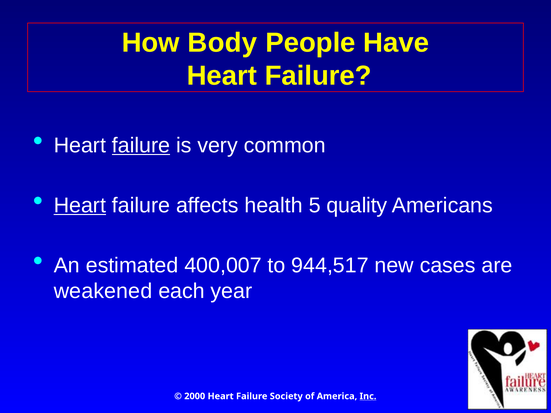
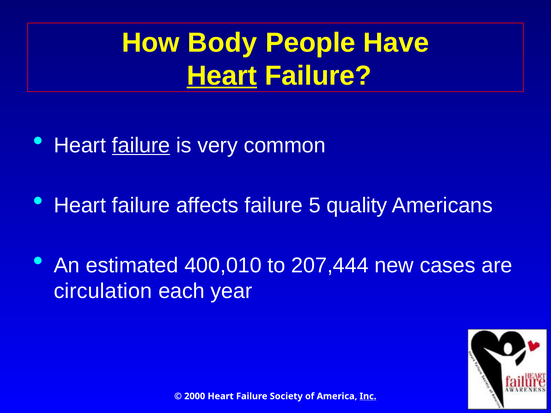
Heart at (222, 76) underline: none -> present
Heart at (80, 205) underline: present -> none
affects health: health -> failure
400,007: 400,007 -> 400,010
944,517: 944,517 -> 207,444
weakened: weakened -> circulation
